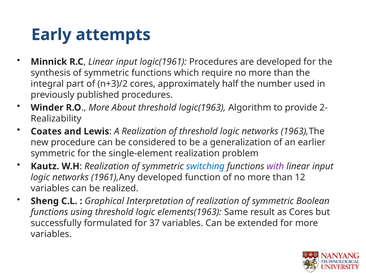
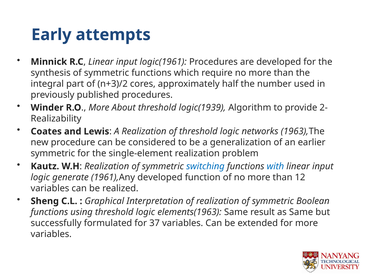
logic(1963: logic(1963 -> logic(1939
with colour: purple -> blue
networks at (71, 177): networks -> generate
as Cores: Cores -> Same
